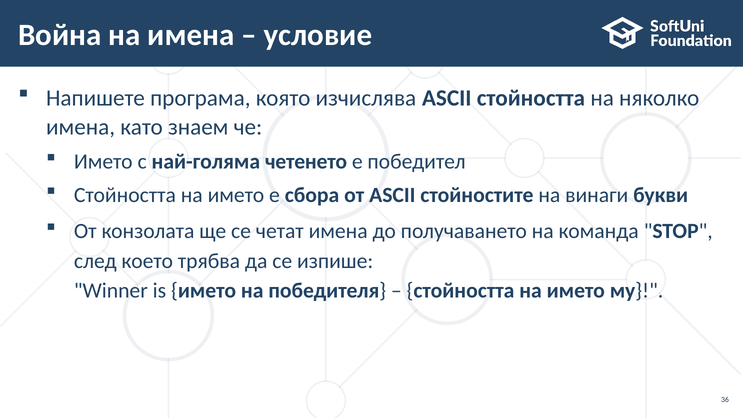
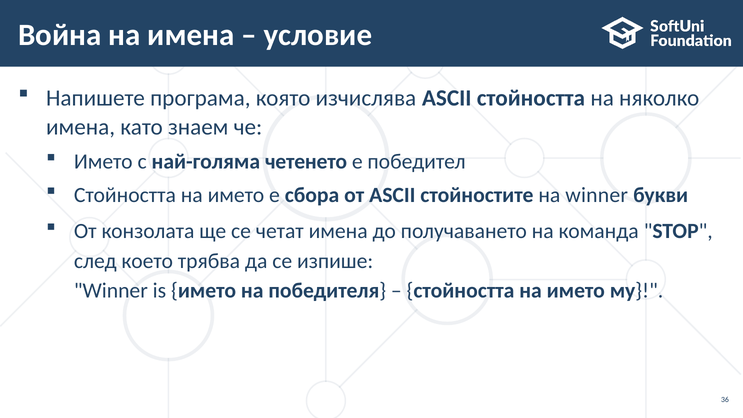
на винаги: винаги -> winner
